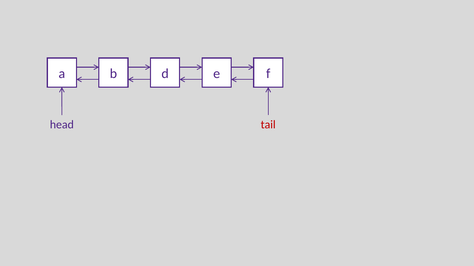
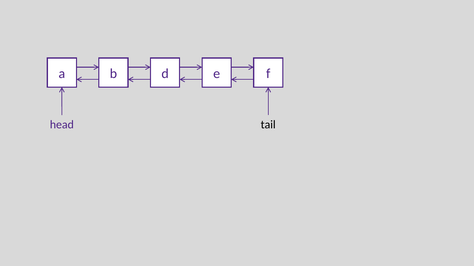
tail colour: red -> black
